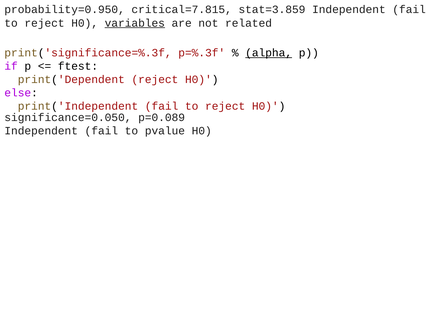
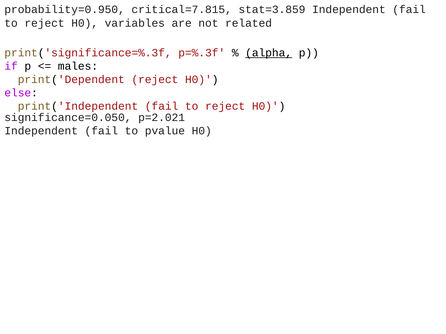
variables underline: present -> none
ftest: ftest -> males
p=0.089: p=0.089 -> p=2.021
